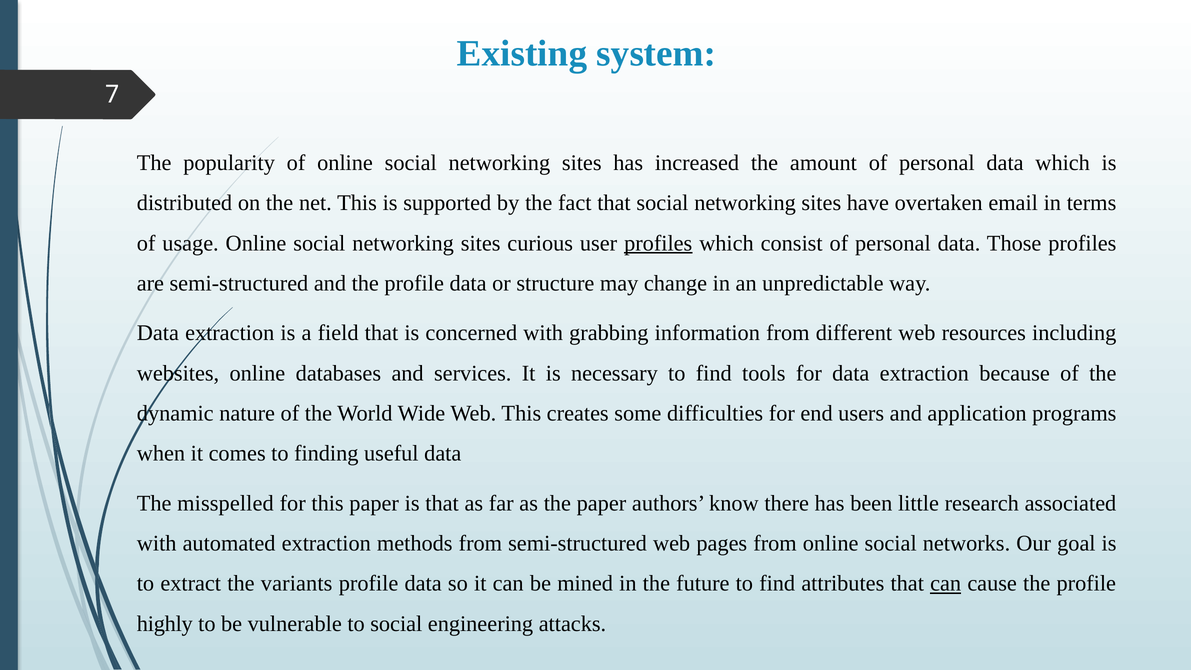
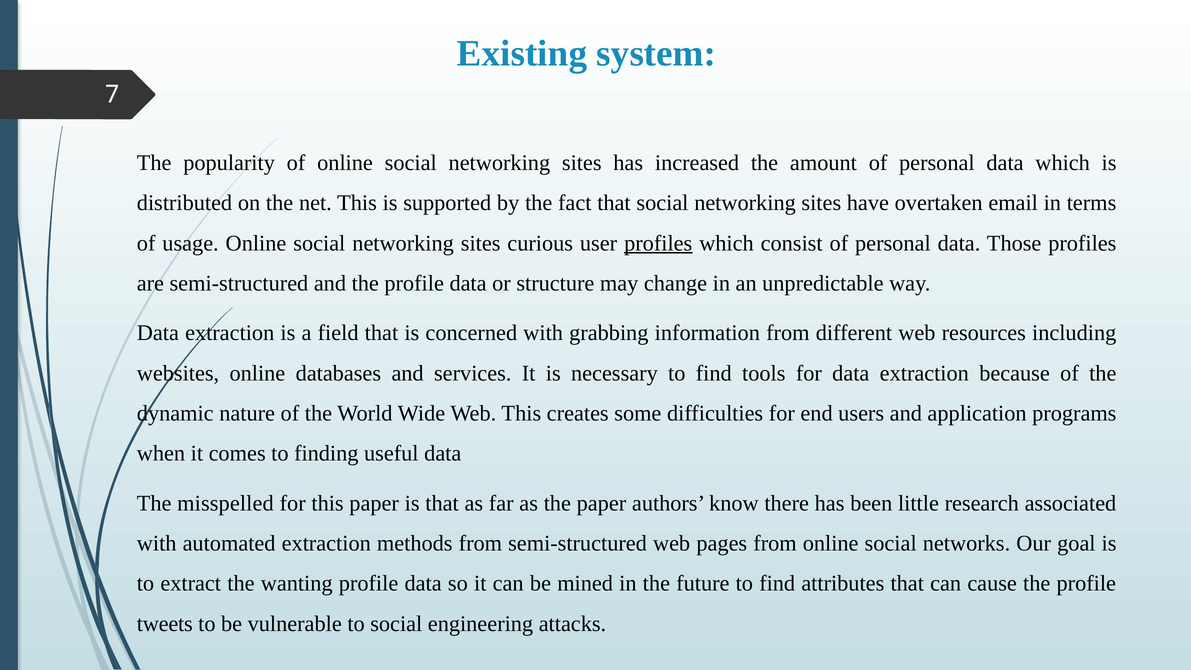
variants: variants -> wanting
can at (946, 583) underline: present -> none
highly: highly -> tweets
